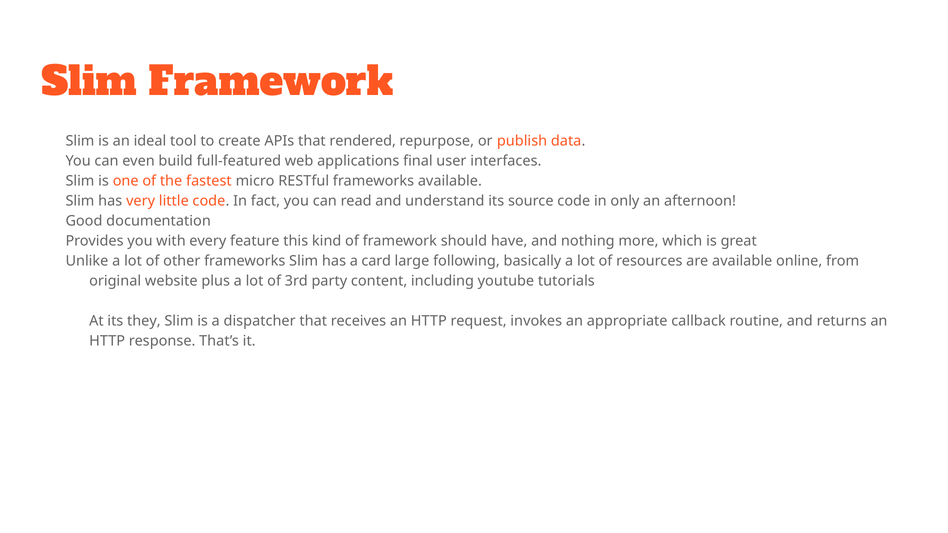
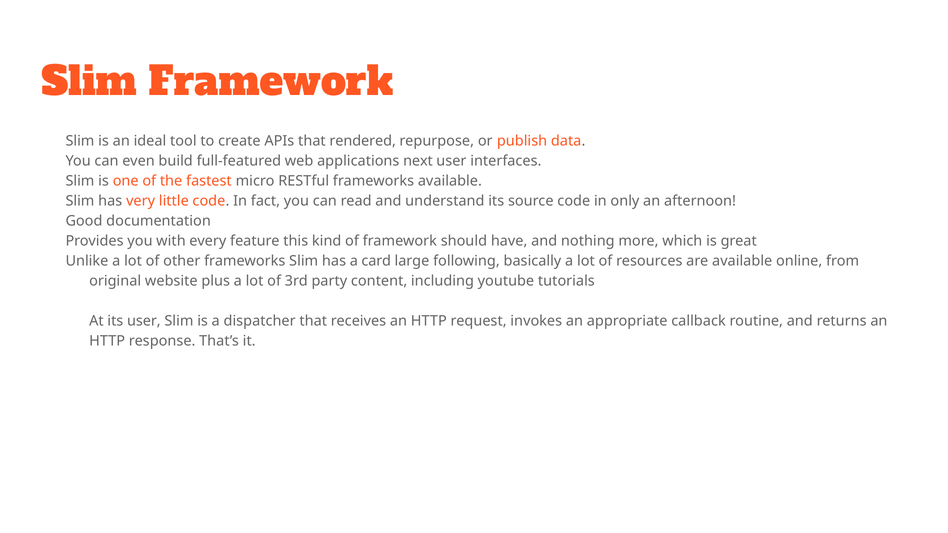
final: final -> next
its they: they -> user
